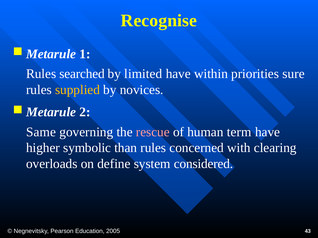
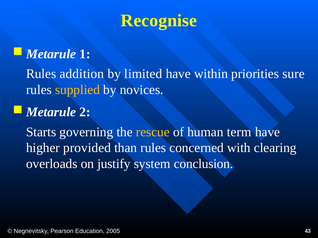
searched: searched -> addition
Same: Same -> Starts
rescue colour: pink -> yellow
symbolic: symbolic -> provided
define: define -> justify
considered: considered -> conclusion
